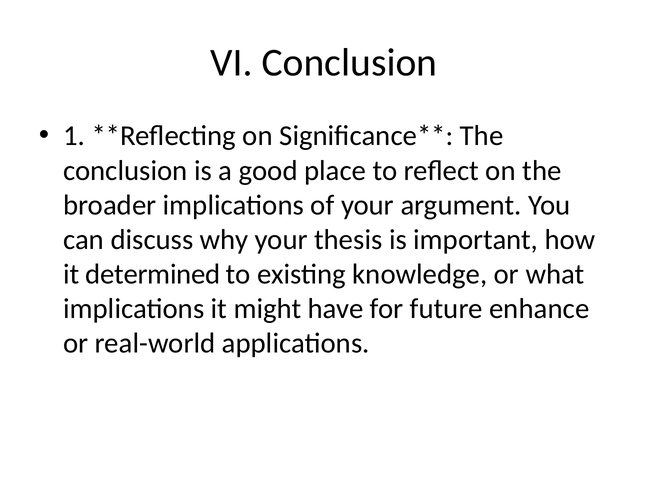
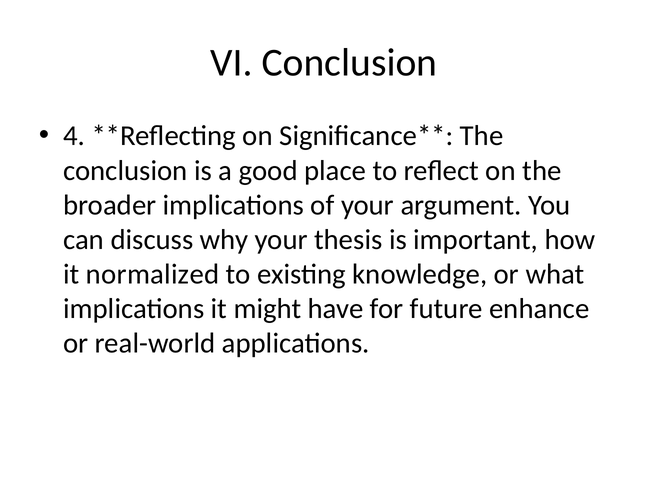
1: 1 -> 4
determined: determined -> normalized
